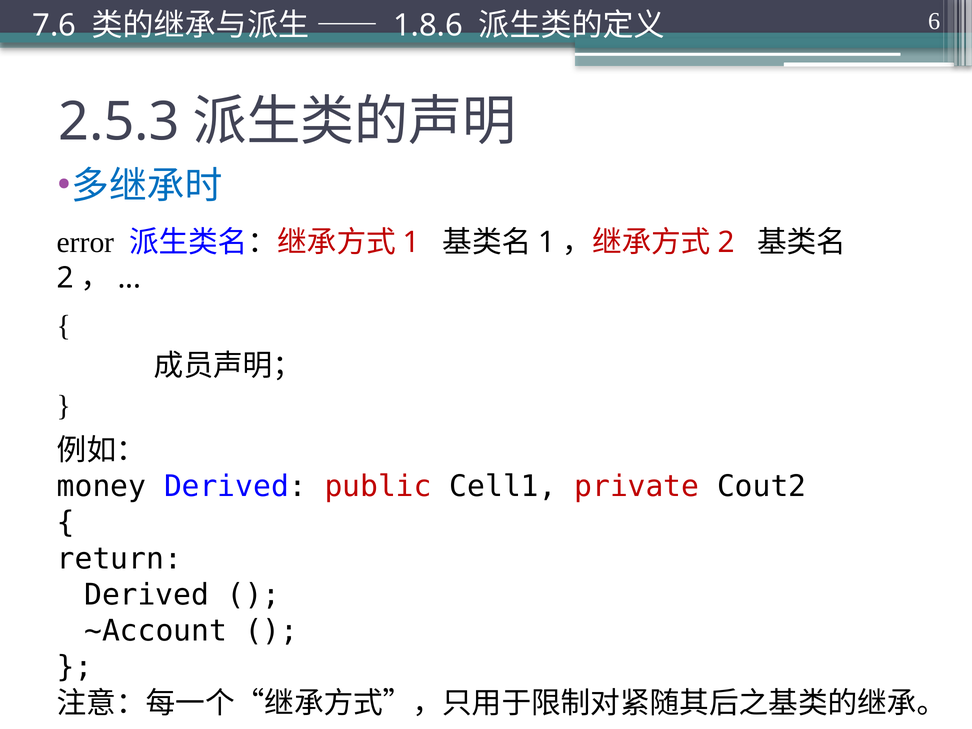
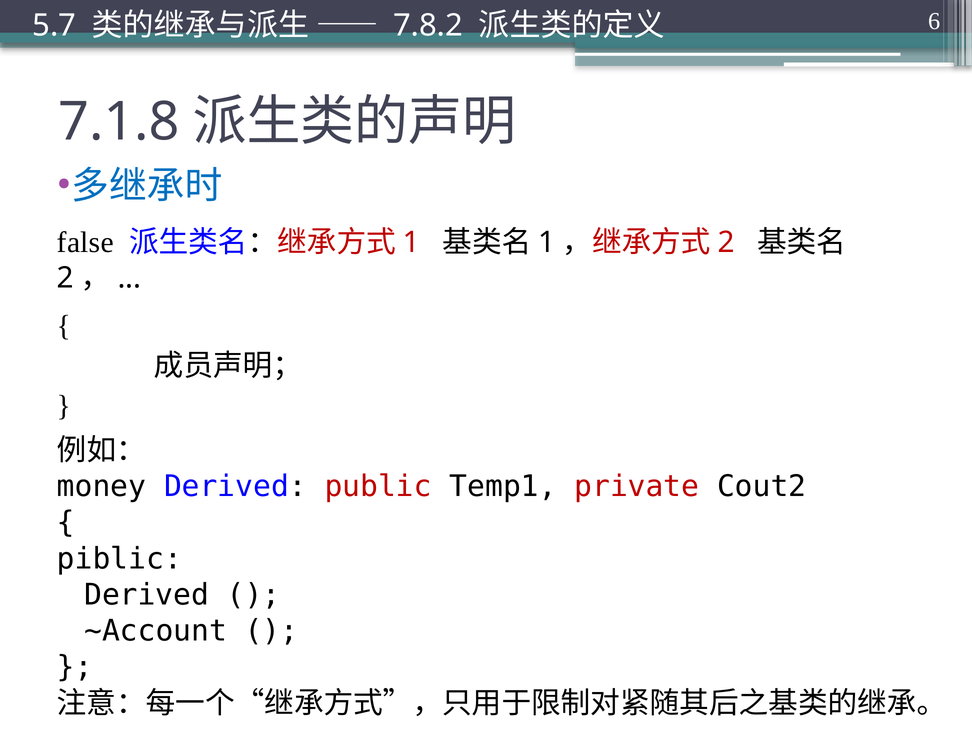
7.6: 7.6 -> 5.7
1.8.6: 1.8.6 -> 7.8.2
2.5.3: 2.5.3 -> 7.1.8
error: error -> false
Cell1: Cell1 -> Temp1
return: return -> piblic
